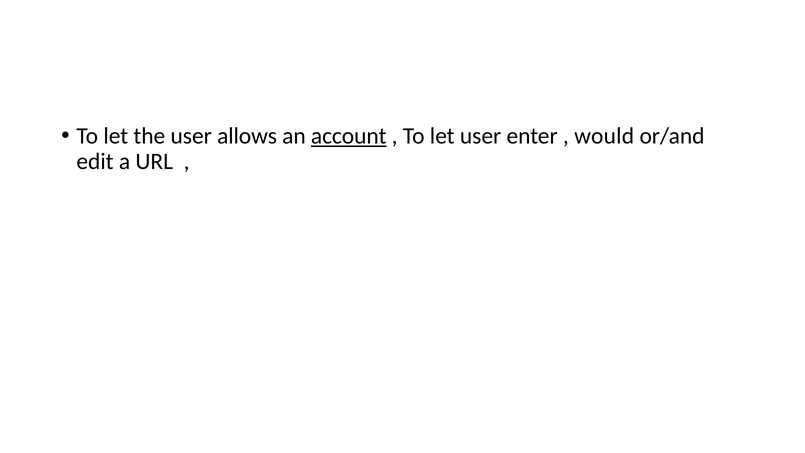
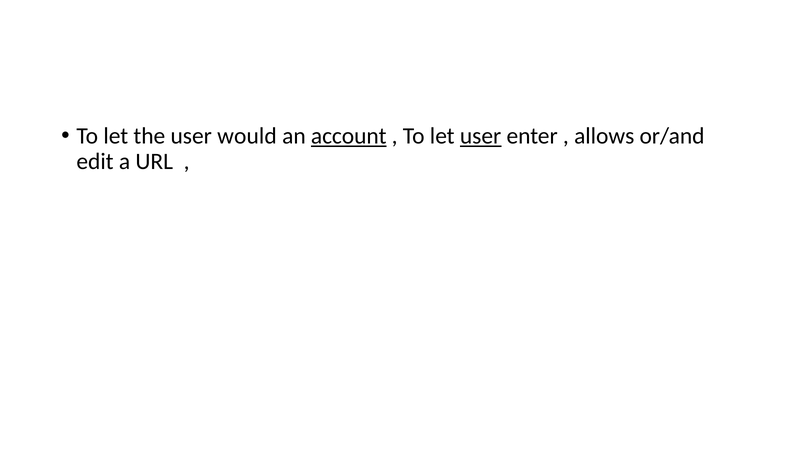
allows: allows -> would
user at (481, 136) underline: none -> present
would: would -> allows
